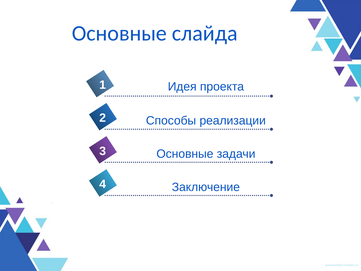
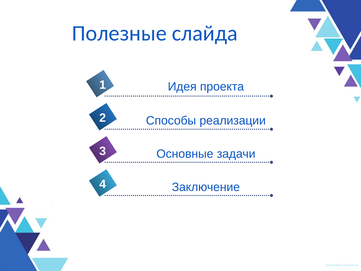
Основные at (119, 33): Основные -> Полезные
